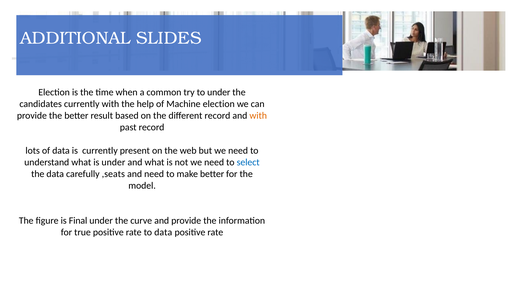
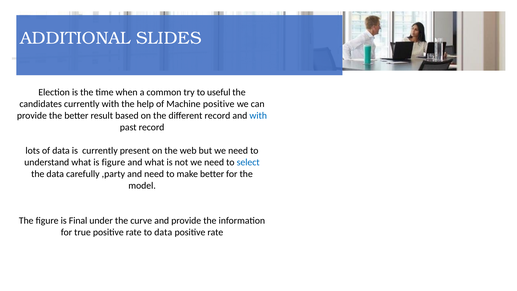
to under: under -> useful
Machine election: election -> positive
with at (258, 116) colour: orange -> blue
is under: under -> figure
,seats: ,seats -> ,party
